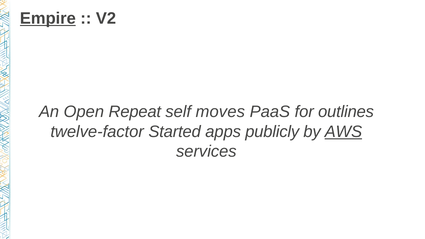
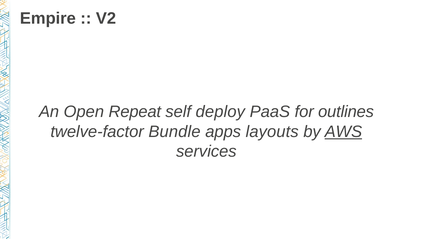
Empire underline: present -> none
moves: moves -> deploy
Started: Started -> Bundle
publicly: publicly -> layouts
